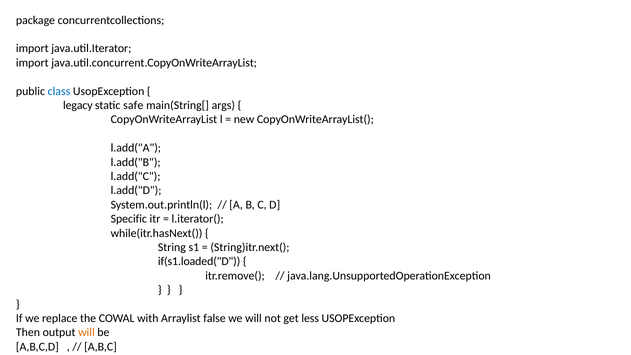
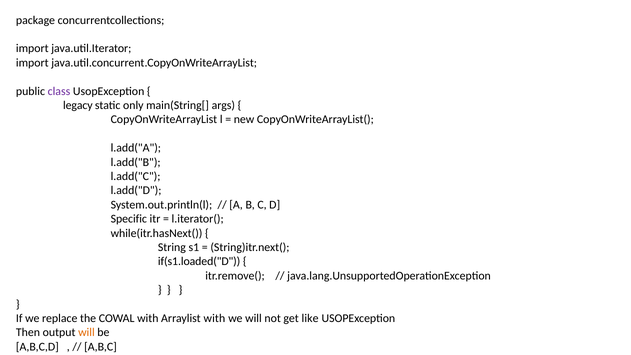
class colour: blue -> purple
safe: safe -> only
Arraylist false: false -> with
less: less -> like
